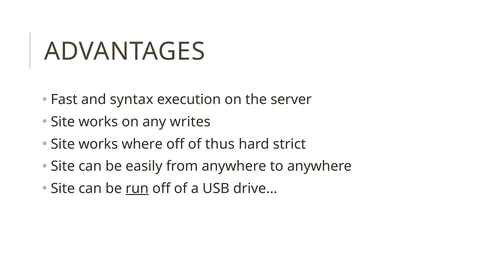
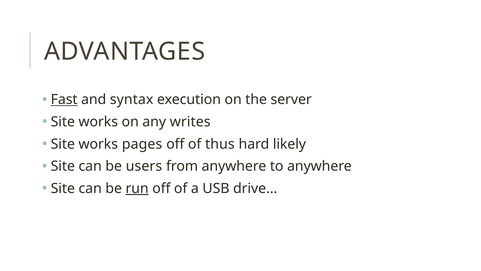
Fast underline: none -> present
where: where -> pages
strict: strict -> likely
easily: easily -> users
